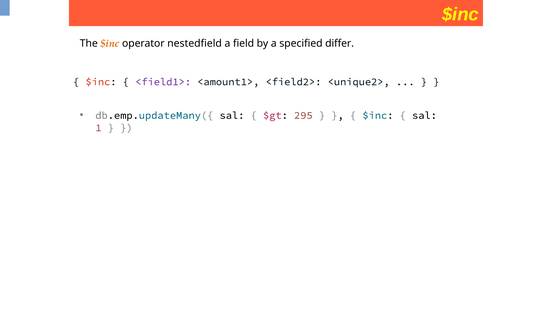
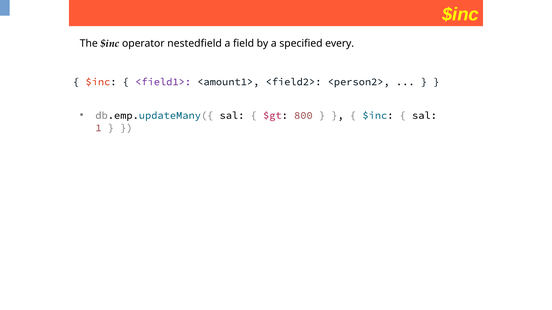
$inc at (110, 43) colour: orange -> black
differ: differ -> every
<unique2>: <unique2> -> <person2>
295: 295 -> 800
